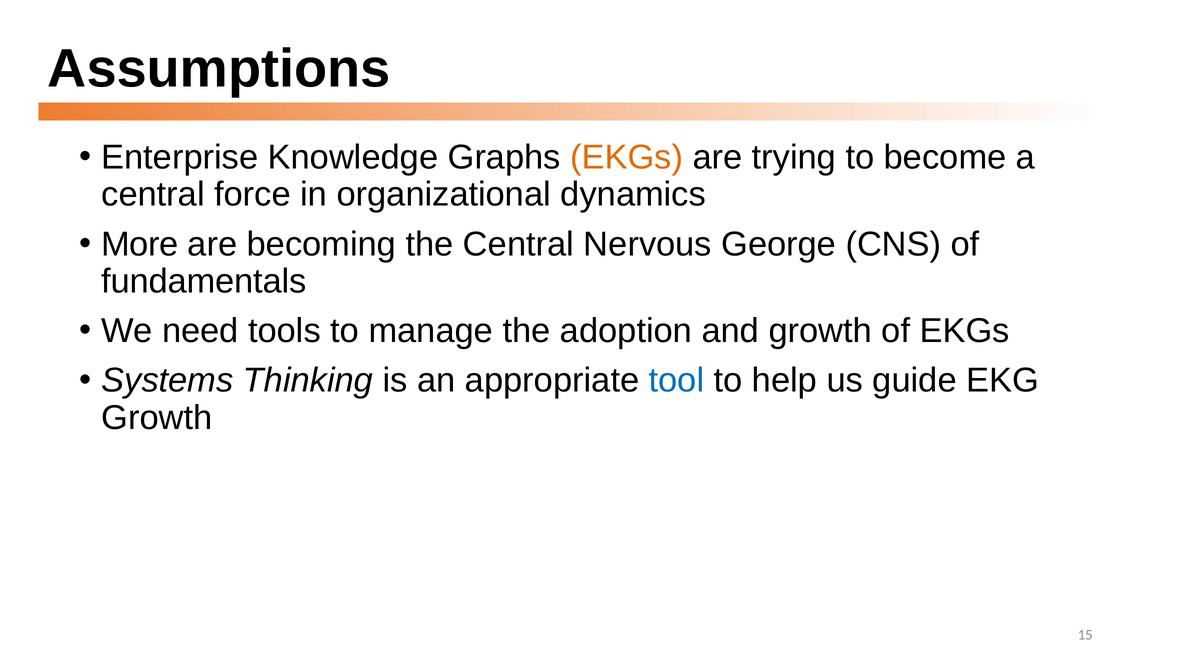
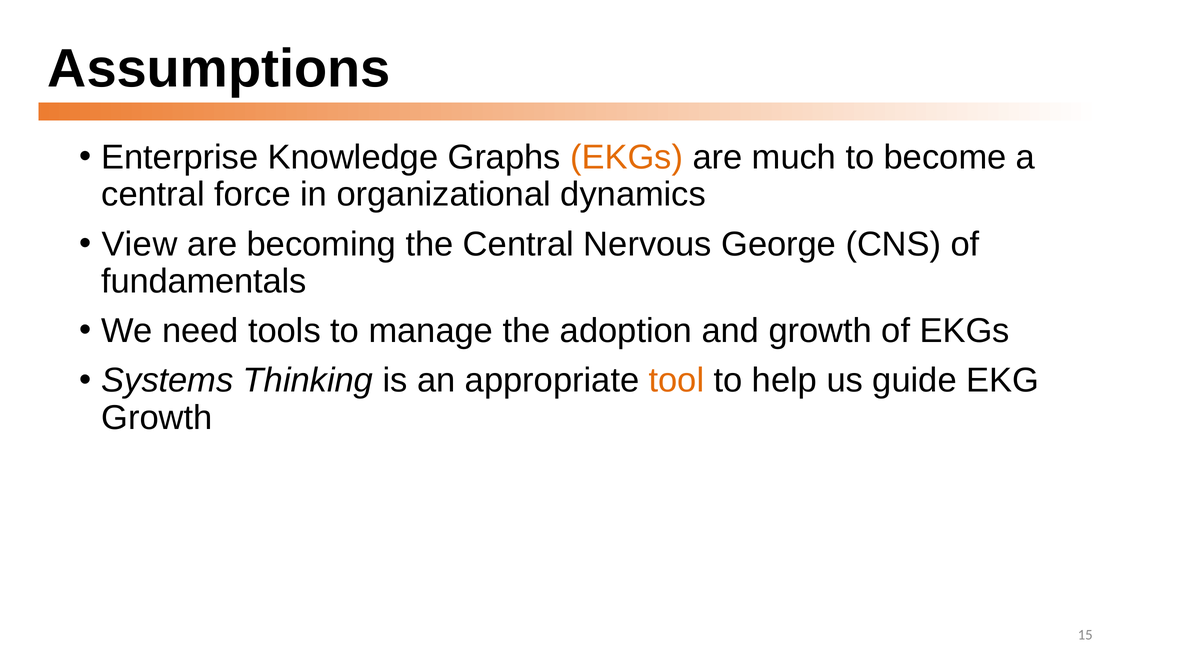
trying: trying -> much
More: More -> View
tool colour: blue -> orange
